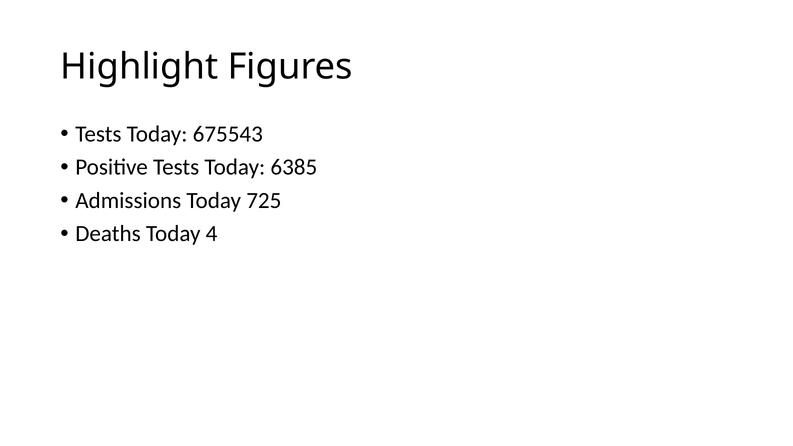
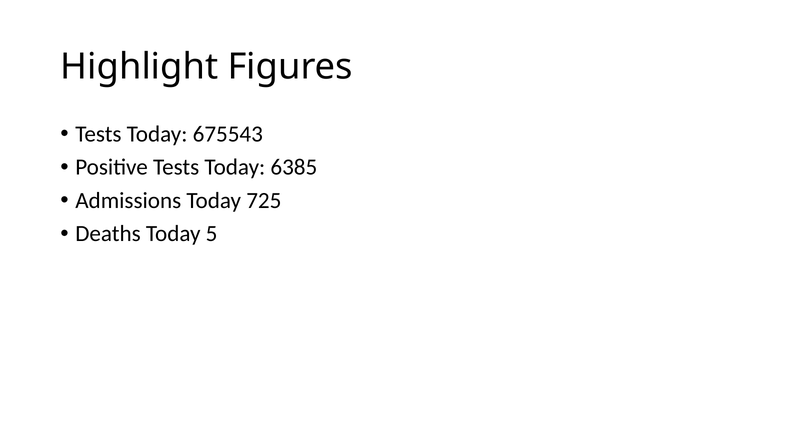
4: 4 -> 5
